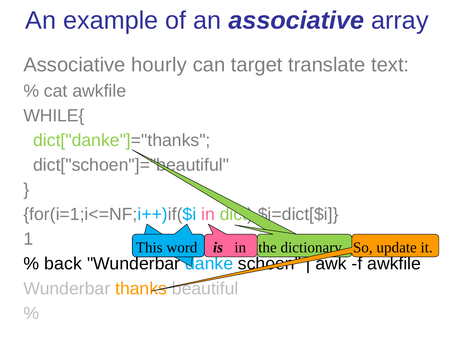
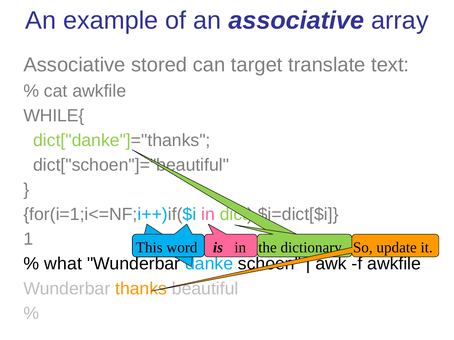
hourly: hourly -> stored
back: back -> what
